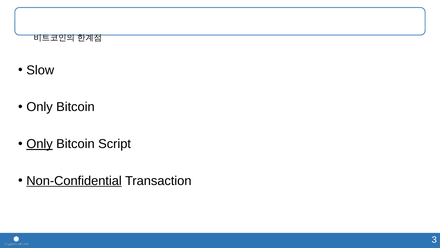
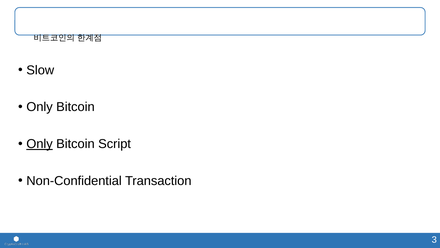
Non-Confidential underline: present -> none
